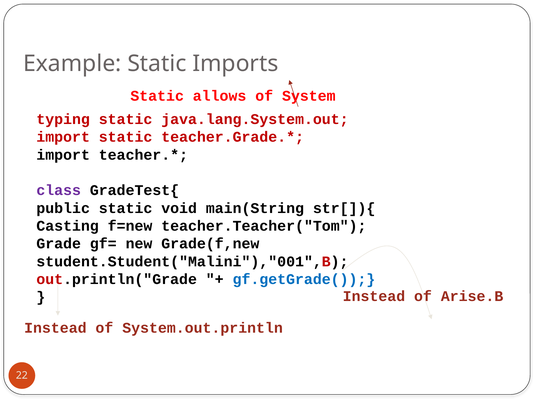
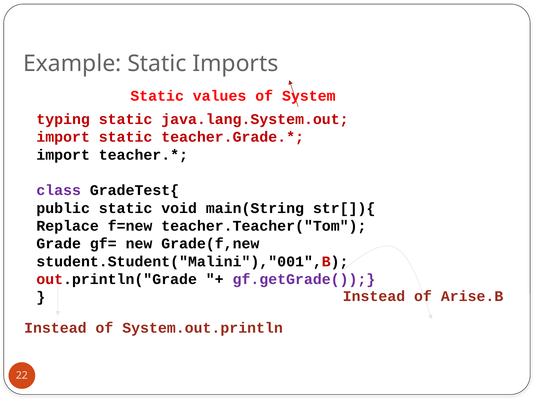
allows: allows -> values
Casting: Casting -> Replace
gf.getGrade( colour: blue -> purple
